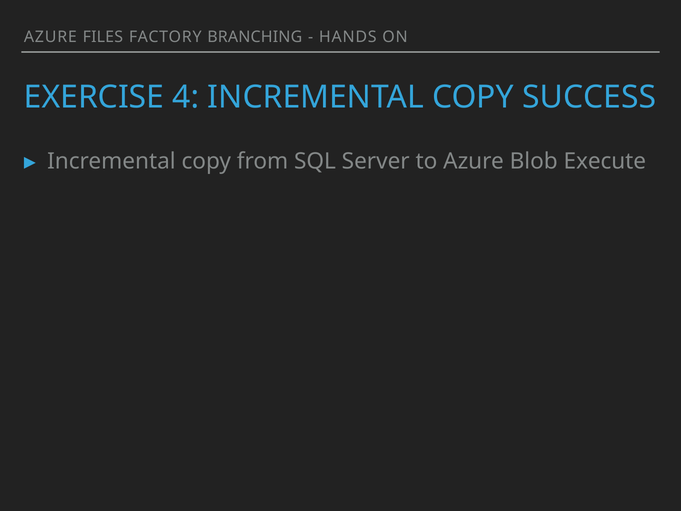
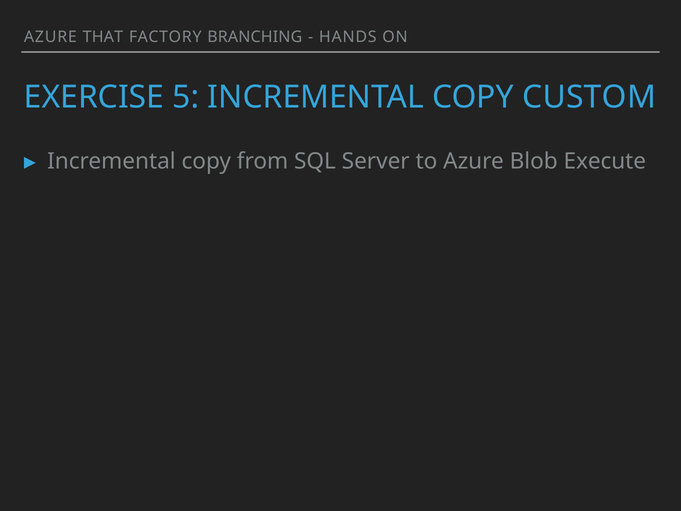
FILES: FILES -> THAT
4: 4 -> 5
SUCCESS: SUCCESS -> CUSTOM
